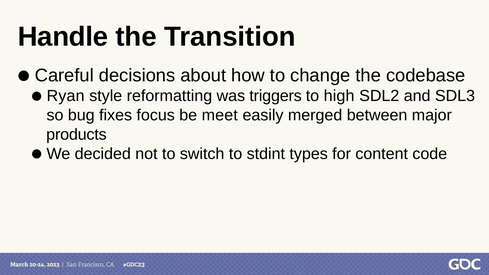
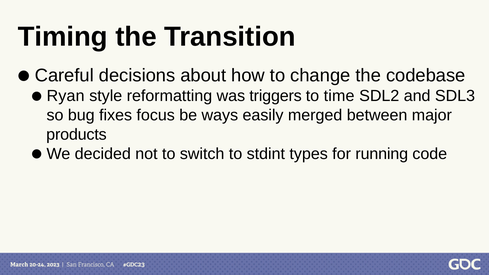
Handle: Handle -> Timing
high: high -> time
meet: meet -> ways
content: content -> running
